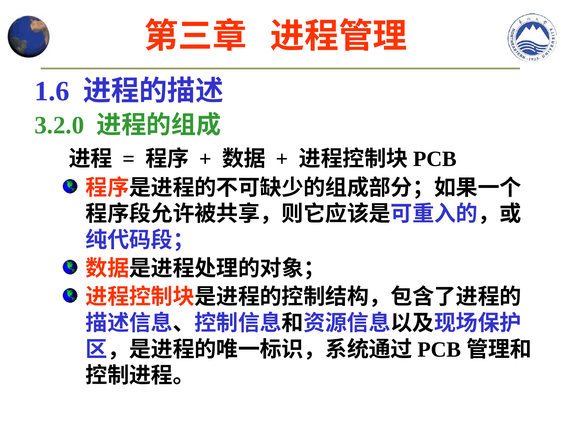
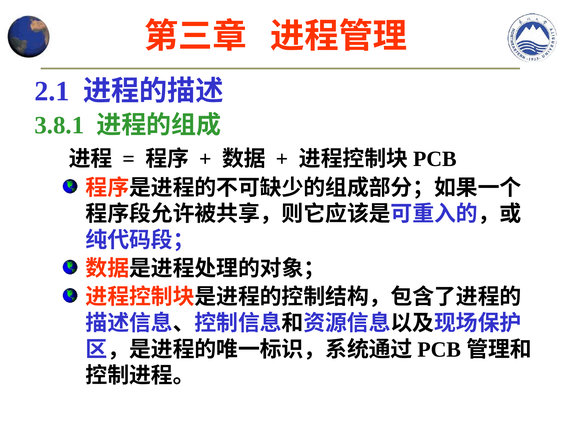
1.6: 1.6 -> 2.1
3.2.0: 3.2.0 -> 3.8.1
